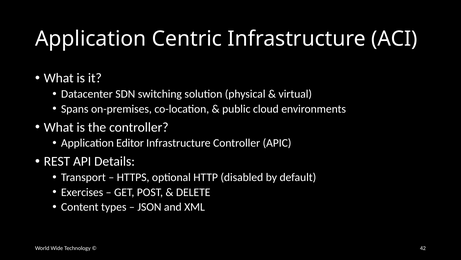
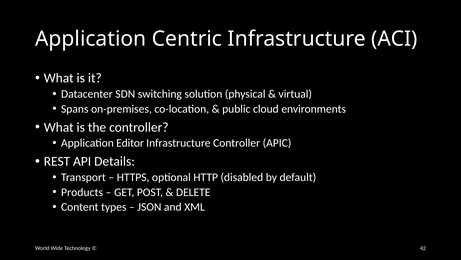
Exercises: Exercises -> Products
